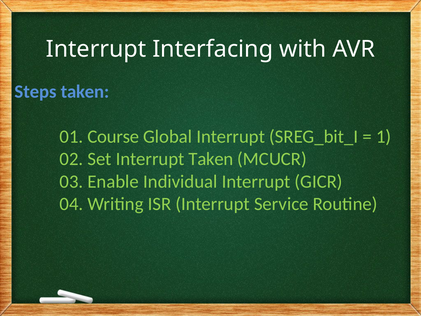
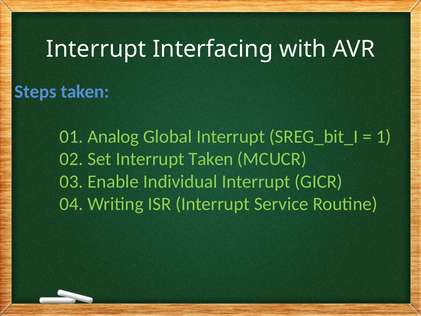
Course: Course -> Analog
